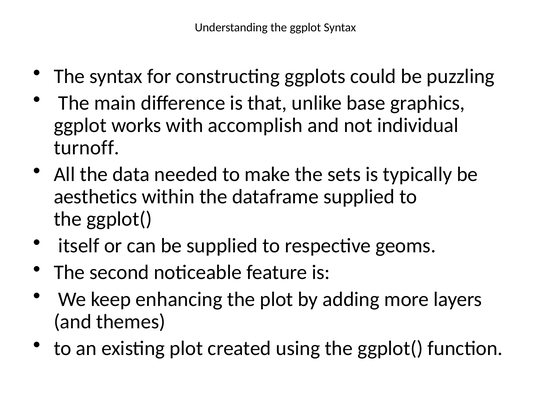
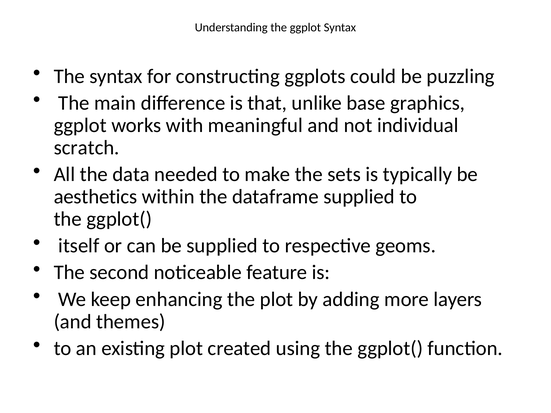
accomplish: accomplish -> meaningful
turnoff: turnoff -> scratch
